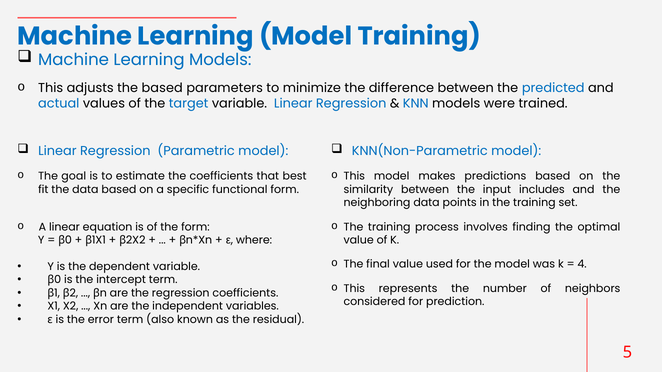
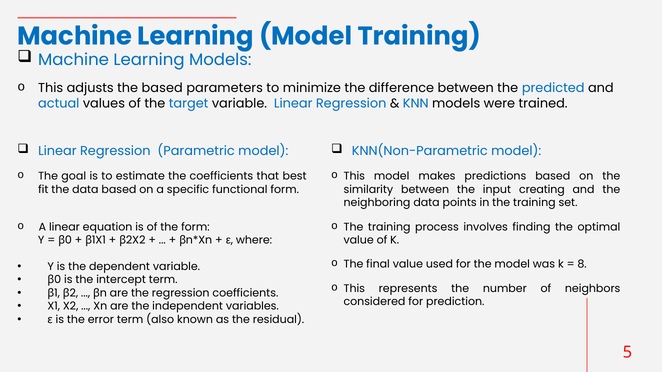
includes: includes -> creating
4: 4 -> 8
